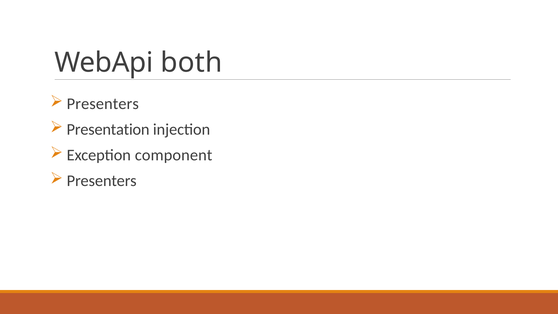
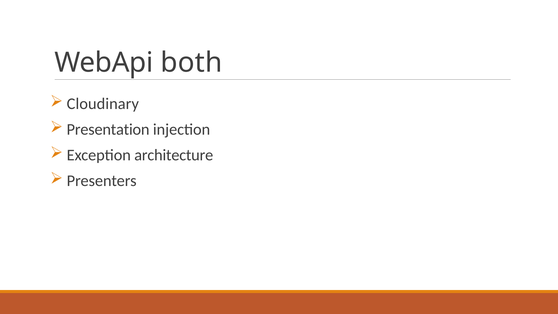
Presenters at (103, 104): Presenters -> Cloudinary
component: component -> architecture
